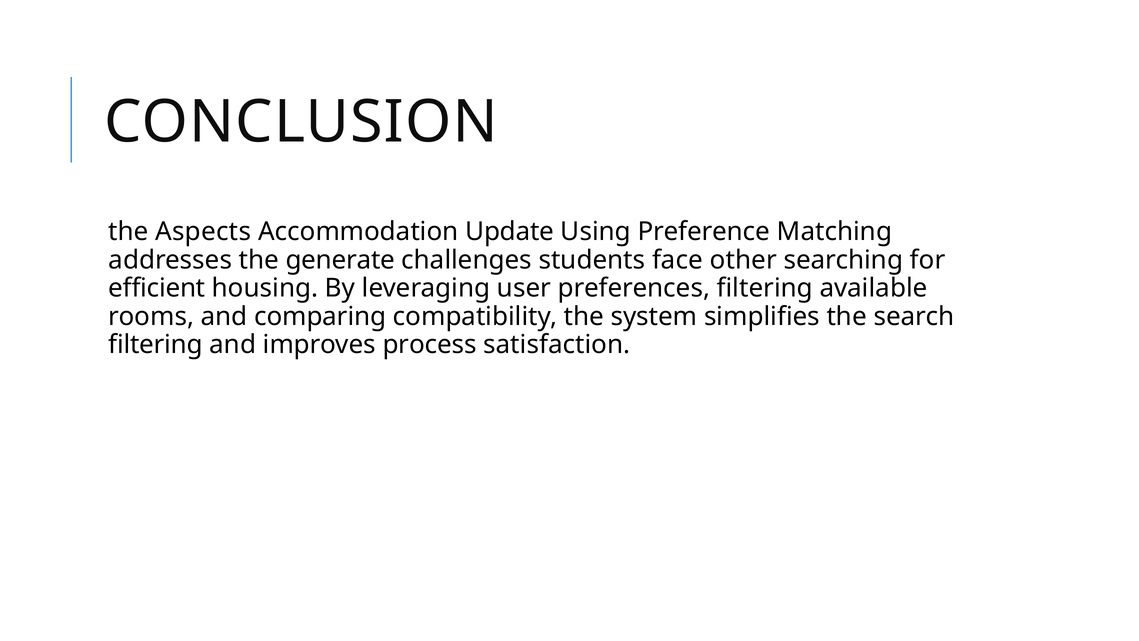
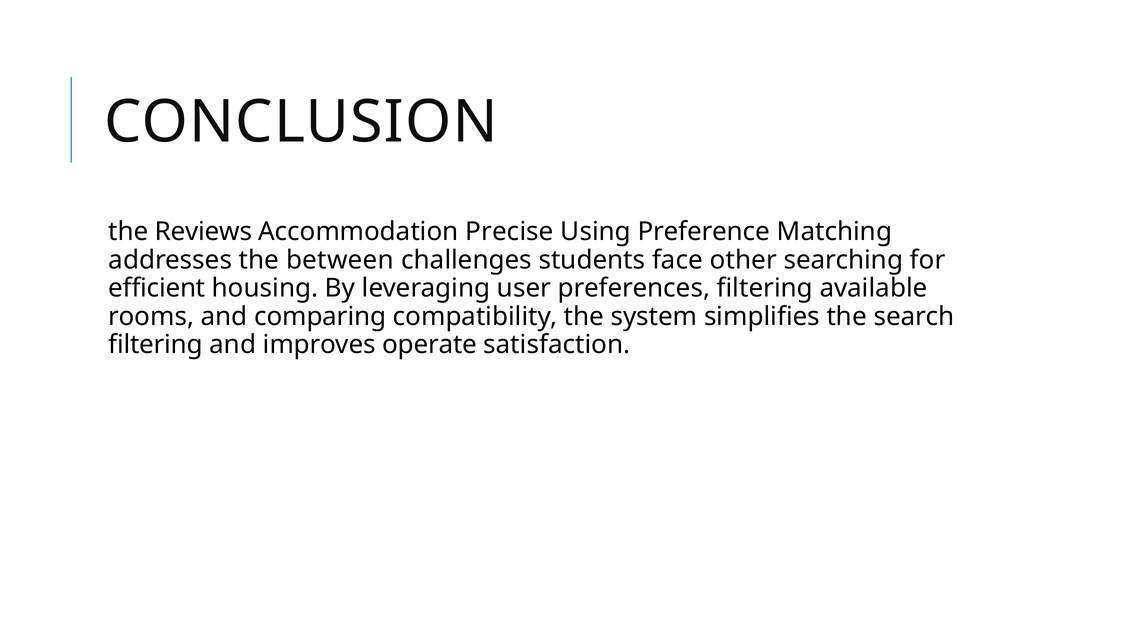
Aspects: Aspects -> Reviews
Update: Update -> Precise
generate: generate -> between
process: process -> operate
